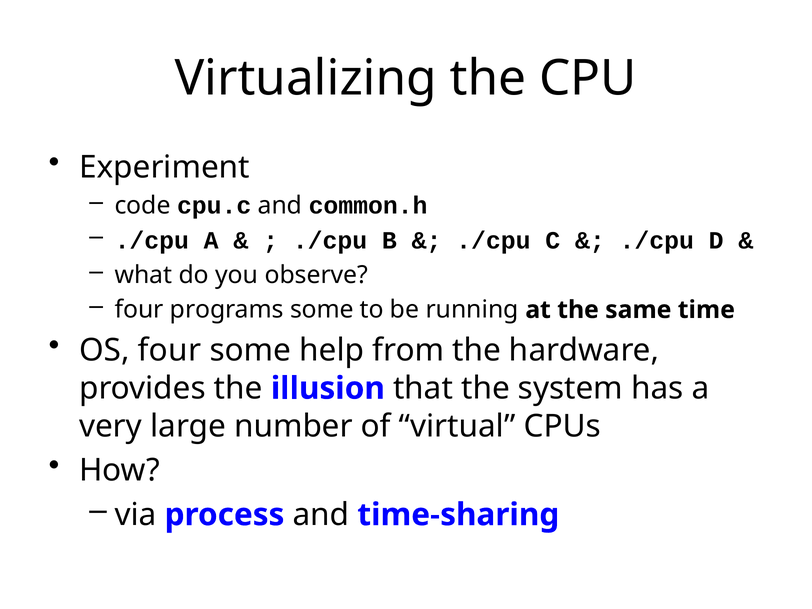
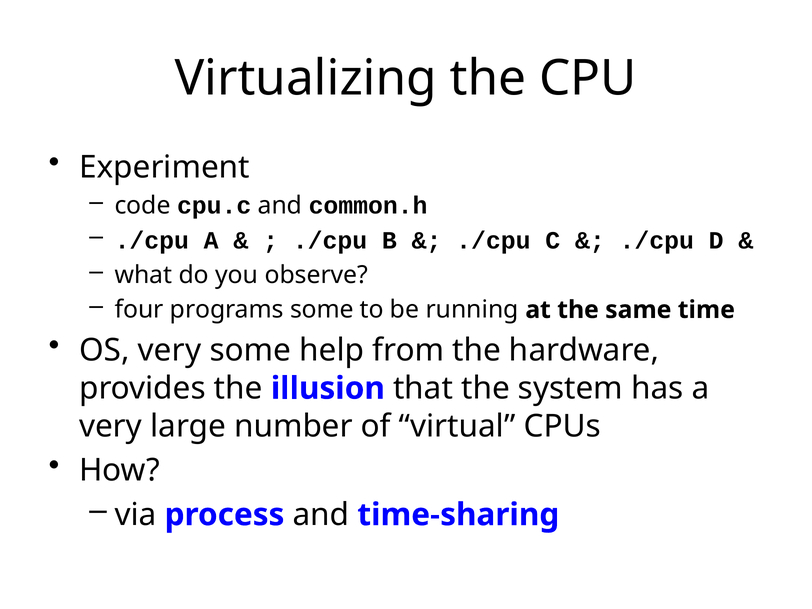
OS four: four -> very
